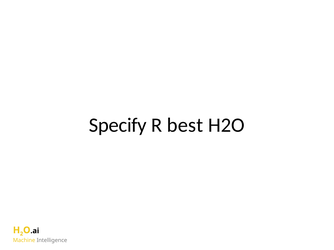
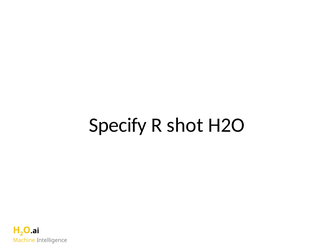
best: best -> shot
